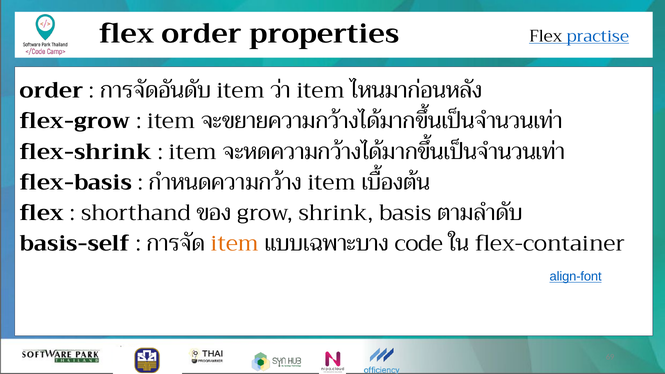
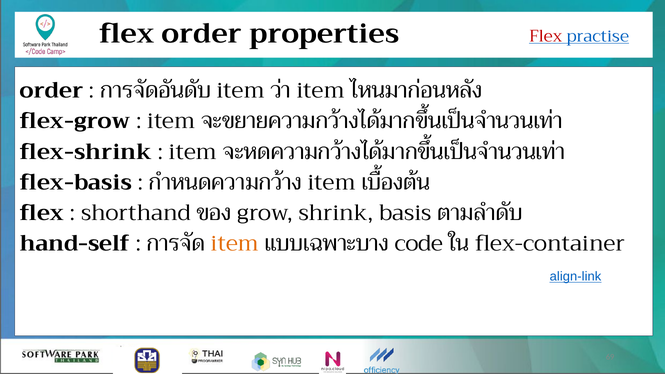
Flex at (546, 36) colour: black -> red
basis-self: basis-self -> hand-self
align-font: align-font -> align-link
